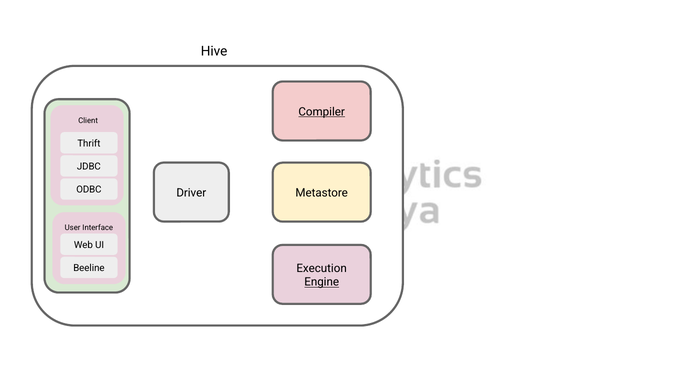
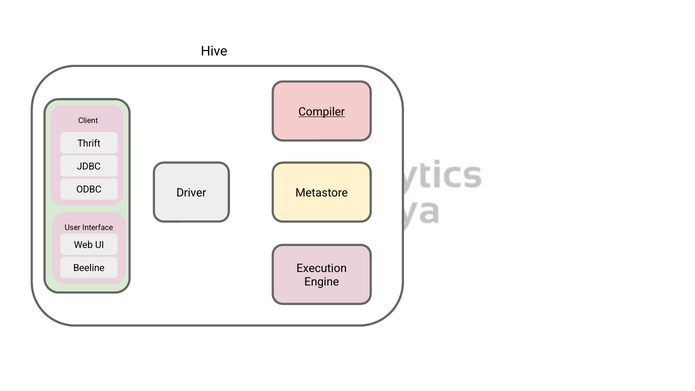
Engine underline: present -> none
